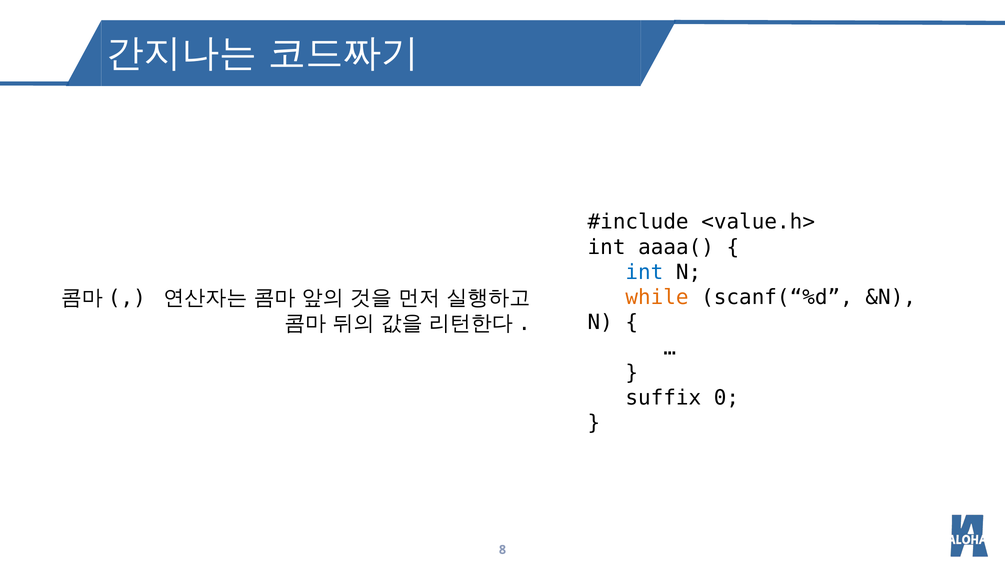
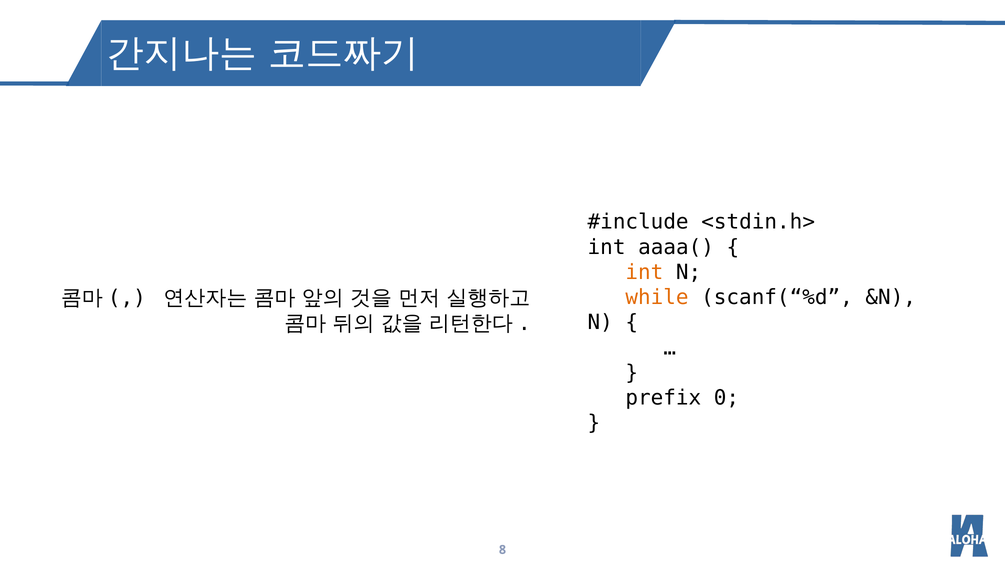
<value.h>: <value.h> -> <stdin.h>
int at (644, 272) colour: blue -> orange
suffix: suffix -> prefix
